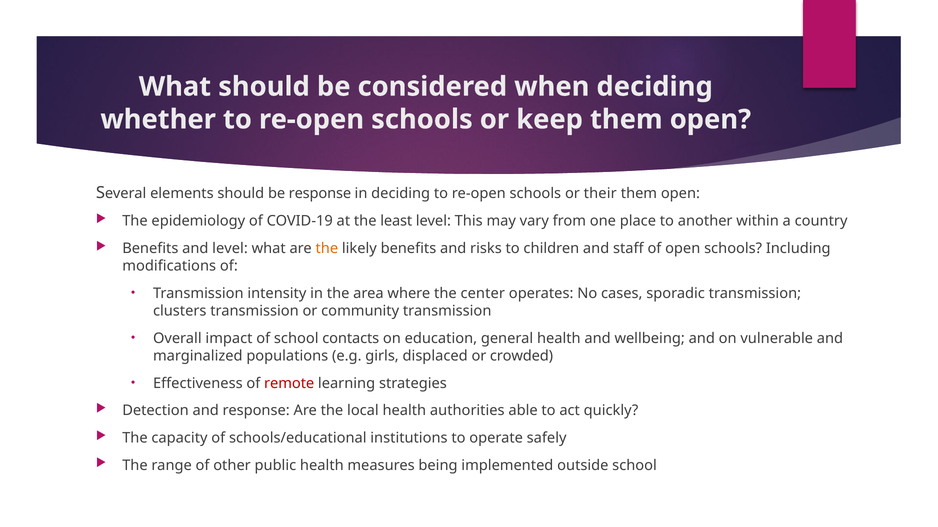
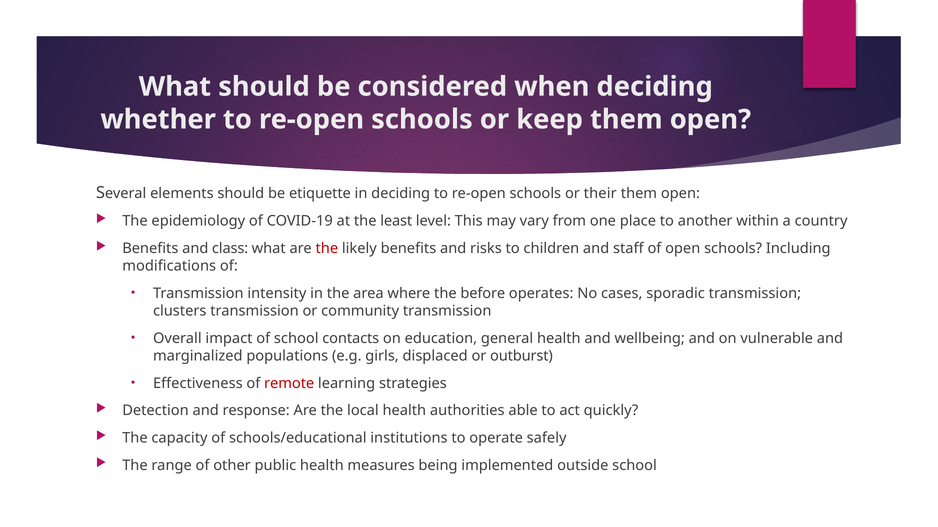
be response: response -> etiquette
and level: level -> class
the at (327, 249) colour: orange -> red
center: center -> before
crowded: crowded -> outburst
